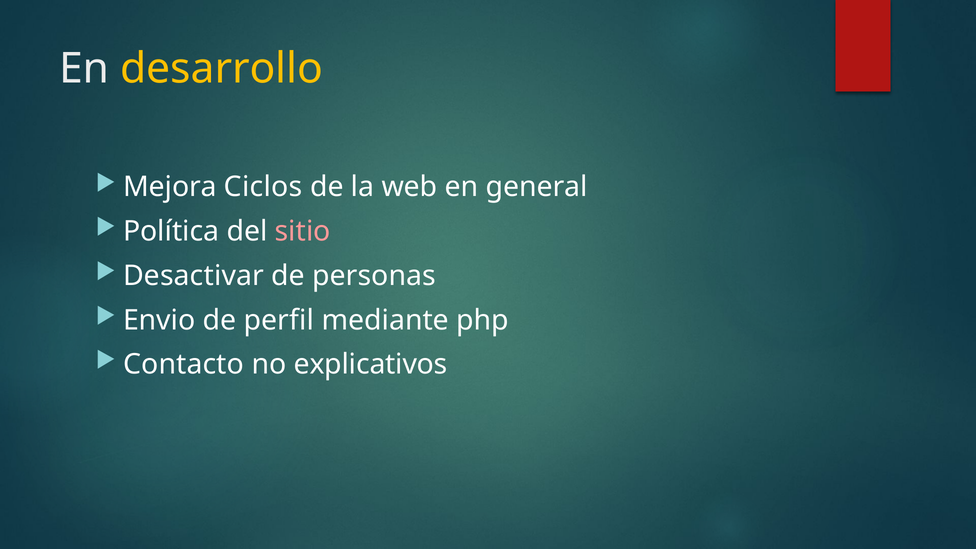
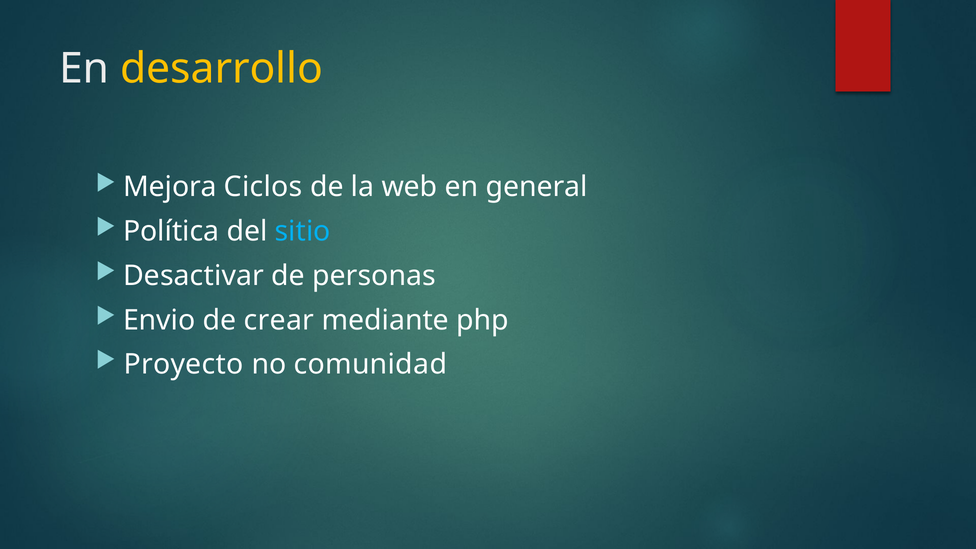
sitio colour: pink -> light blue
perfil: perfil -> crear
Contacto: Contacto -> Proyecto
explicativos: explicativos -> comunidad
